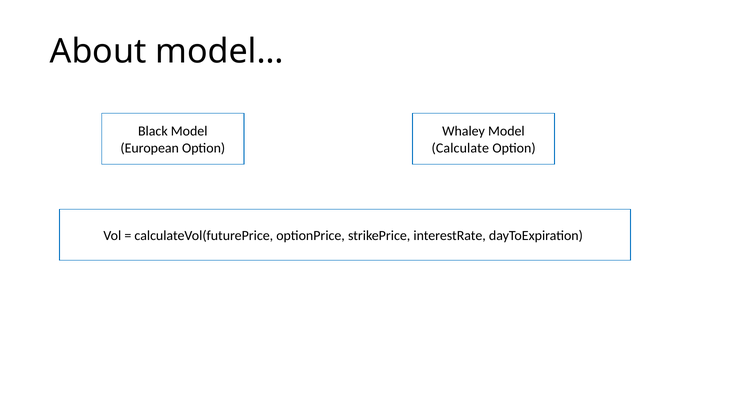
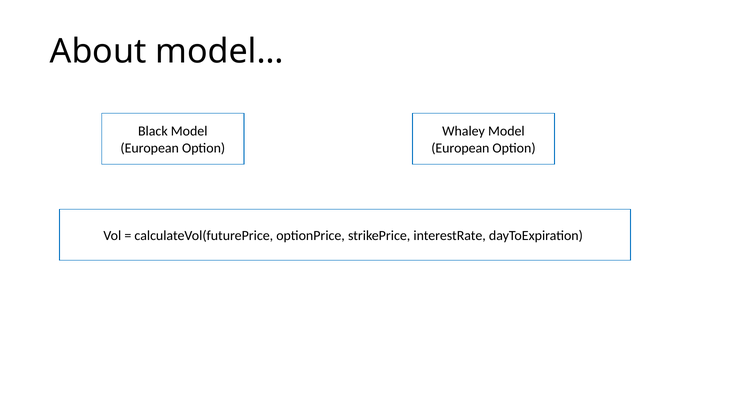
Calculate at (460, 148): Calculate -> European
